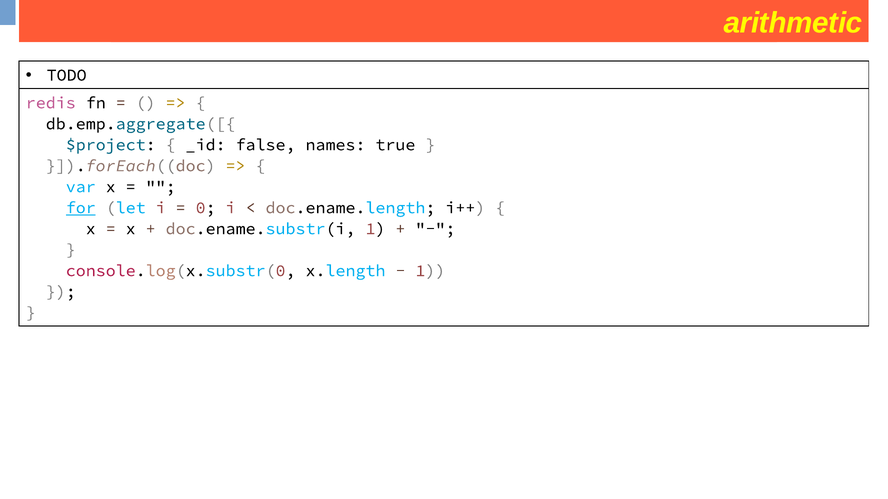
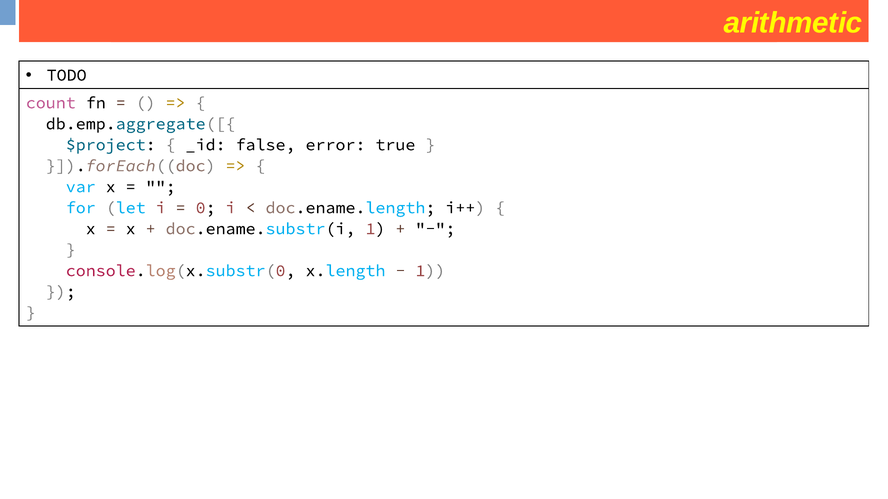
redis: redis -> count
names: names -> error
for underline: present -> none
